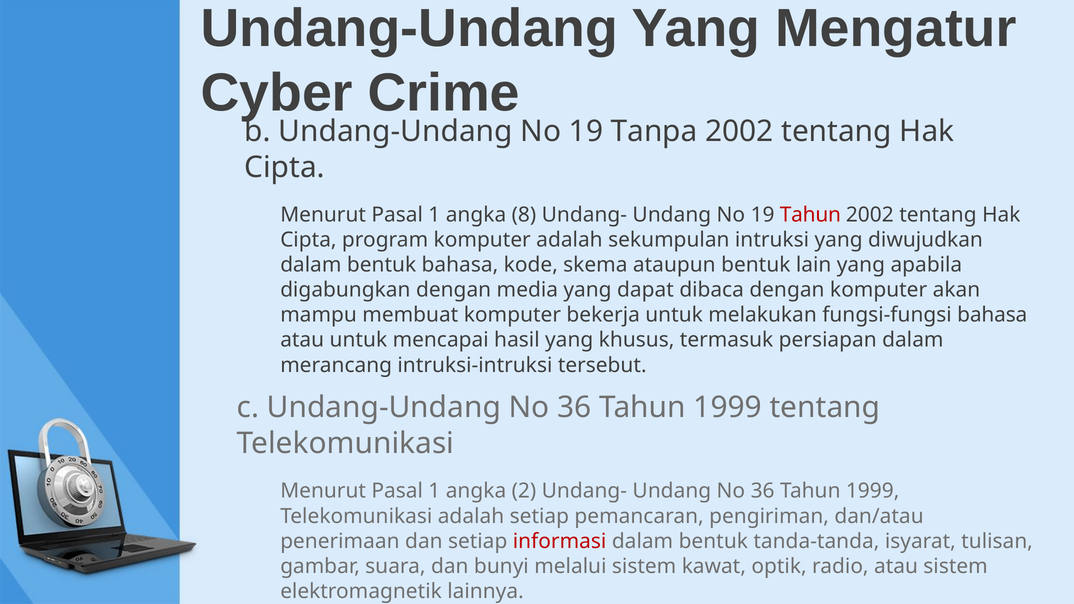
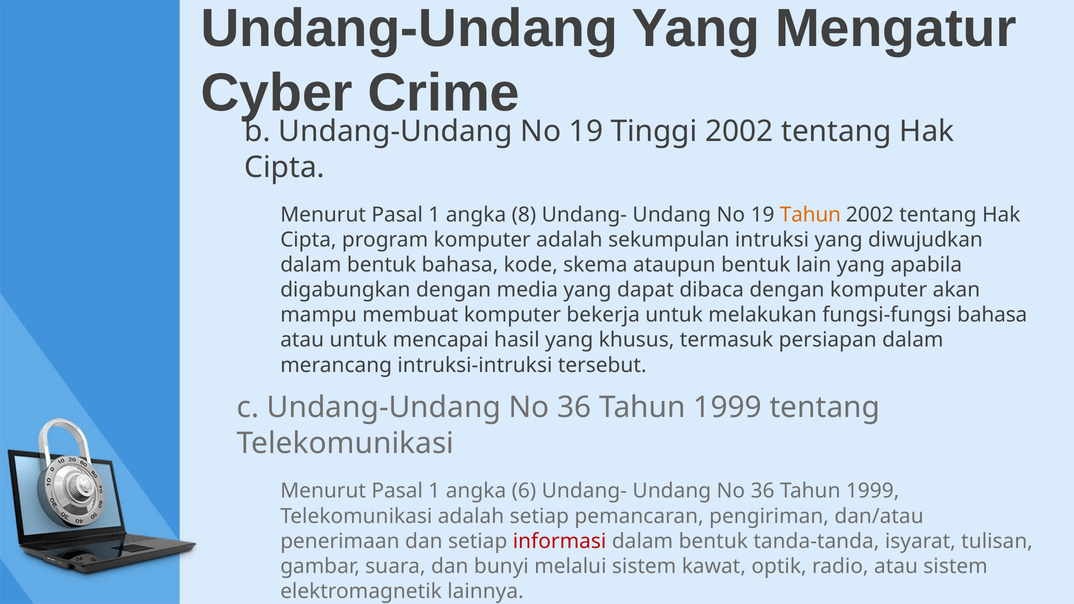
Tanpa: Tanpa -> Tinggi
Tahun at (810, 215) colour: red -> orange
2: 2 -> 6
